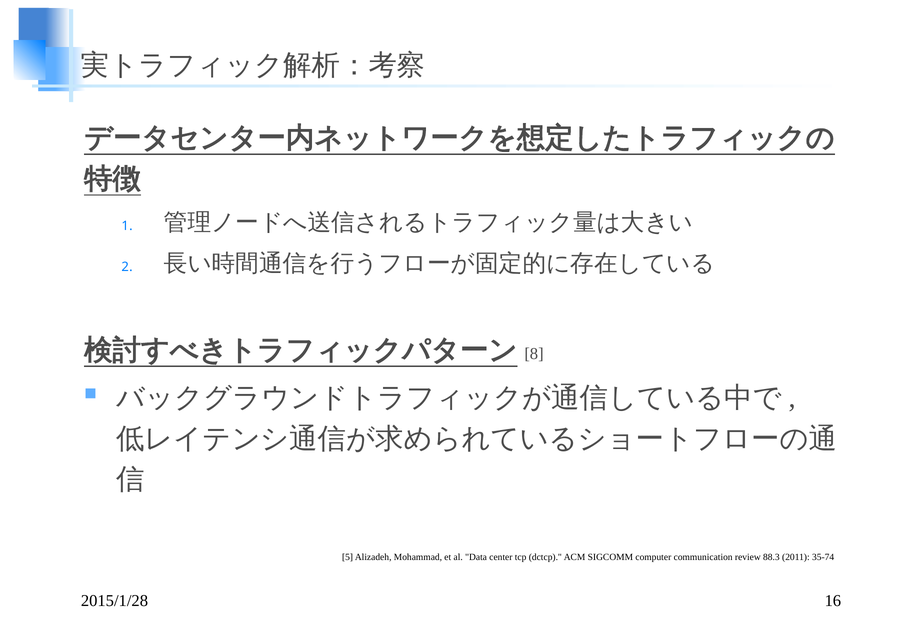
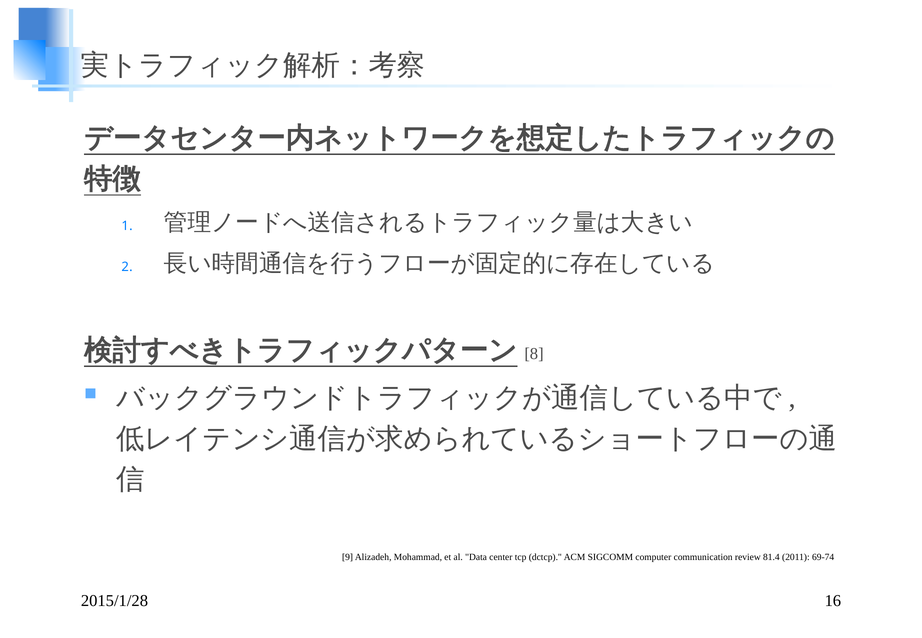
5: 5 -> 9
88.3: 88.3 -> 81.4
35-74: 35-74 -> 69-74
